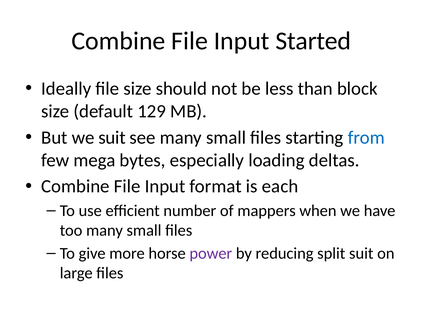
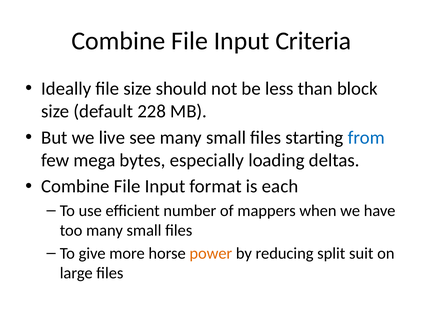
Started: Started -> Criteria
129: 129 -> 228
we suit: suit -> live
power colour: purple -> orange
